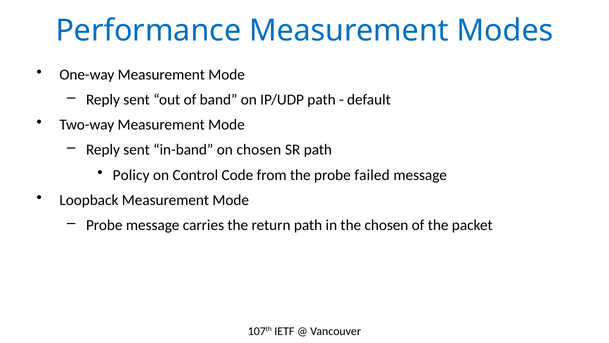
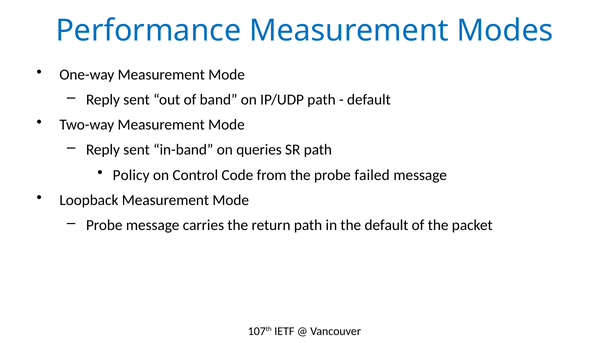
on chosen: chosen -> queries
the chosen: chosen -> default
